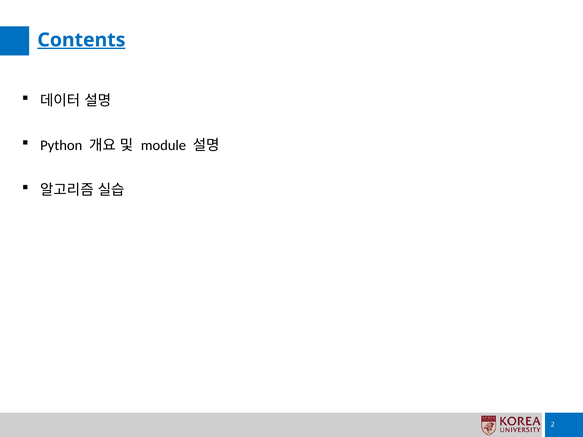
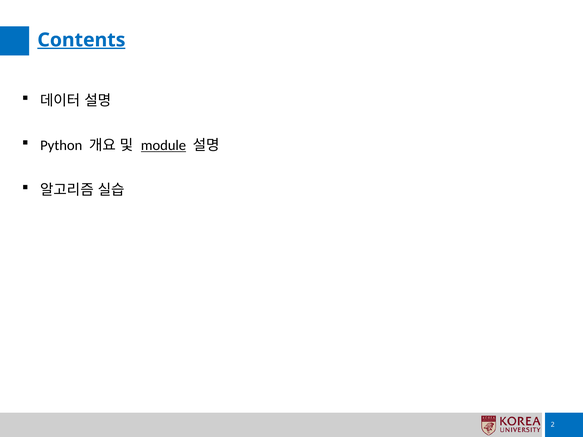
module underline: none -> present
